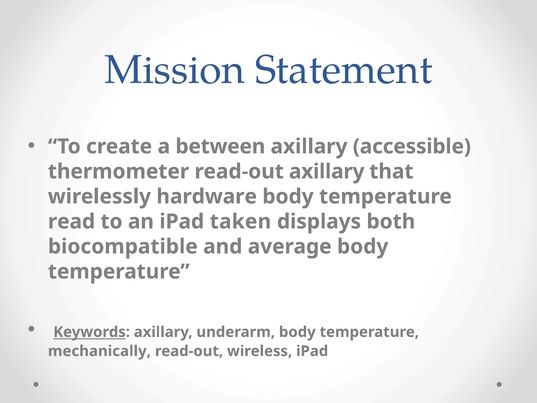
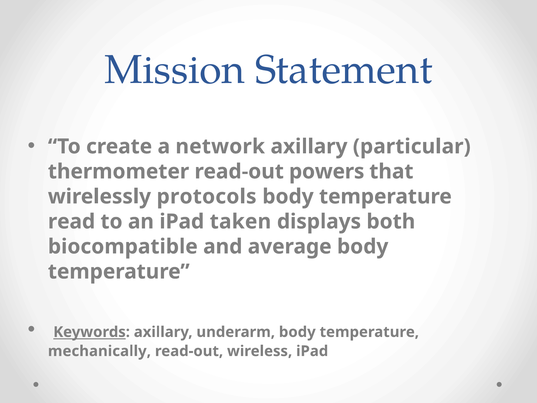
between: between -> network
accessible: accessible -> particular
read-out axillary: axillary -> powers
hardware: hardware -> protocols
